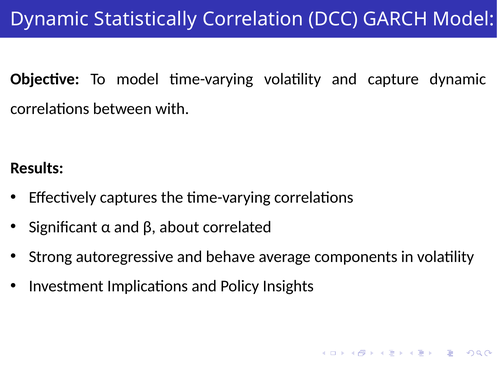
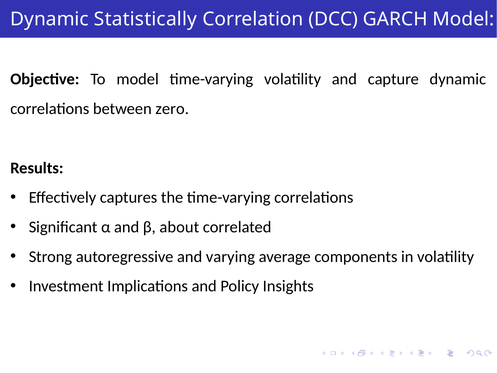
with: with -> zero
behave: behave -> varying
